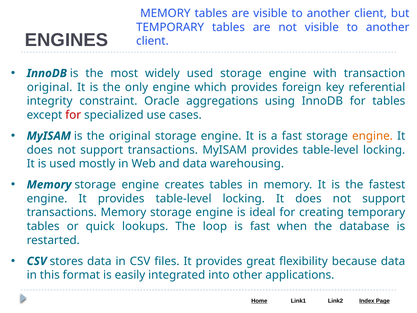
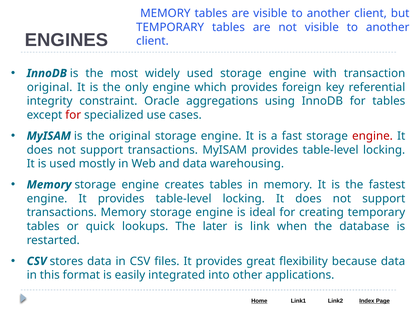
engine at (372, 136) colour: orange -> red
loop: loop -> later
is fast: fast -> link
